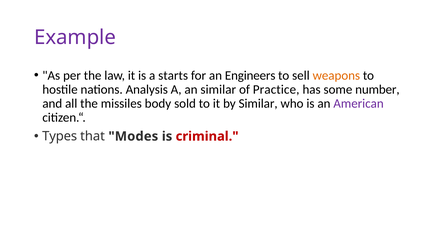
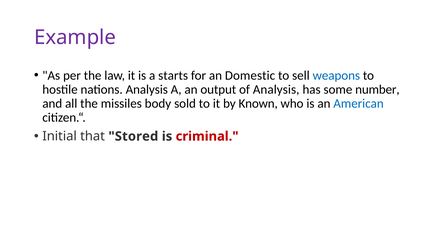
Engineers: Engineers -> Domestic
weapons colour: orange -> blue
an similar: similar -> output
of Practice: Practice -> Analysis
by Similar: Similar -> Known
American colour: purple -> blue
Types: Types -> Initial
Modes: Modes -> Stored
